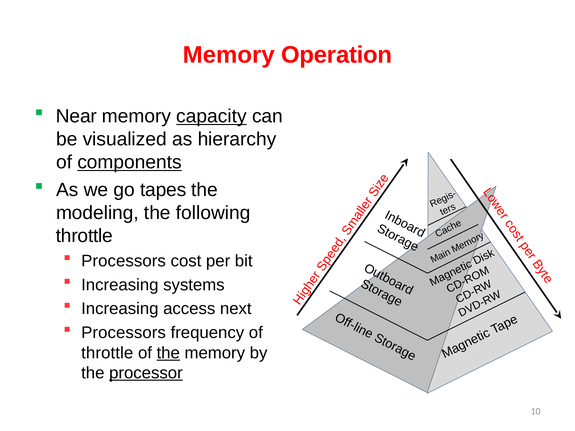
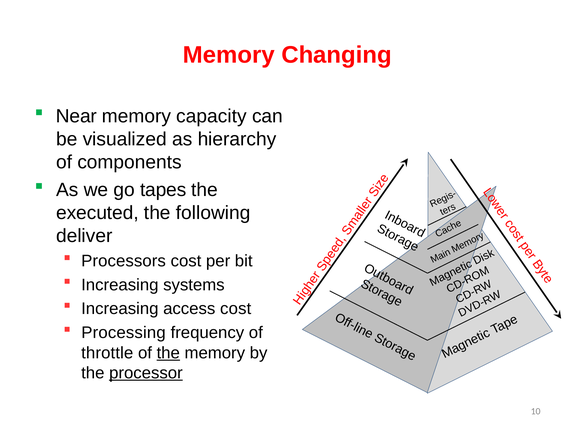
Operation: Operation -> Changing
capacity underline: present -> none
components underline: present -> none
modeling: modeling -> executed
throttle at (84, 236): throttle -> deliver
access next: next -> cost
Processors at (124, 333): Processors -> Processing
